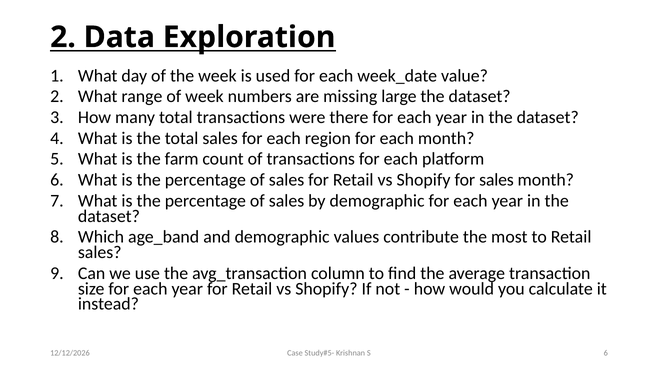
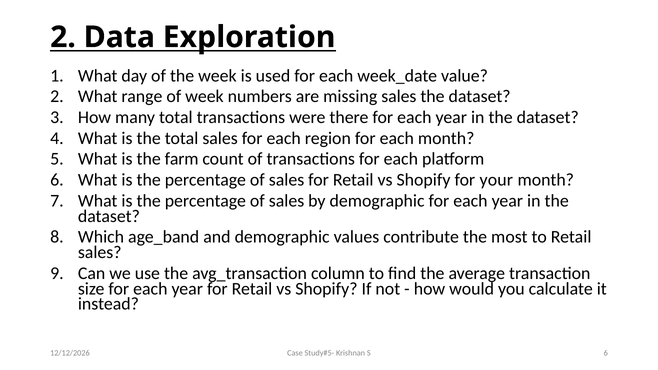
missing large: large -> sales
for sales: sales -> your
